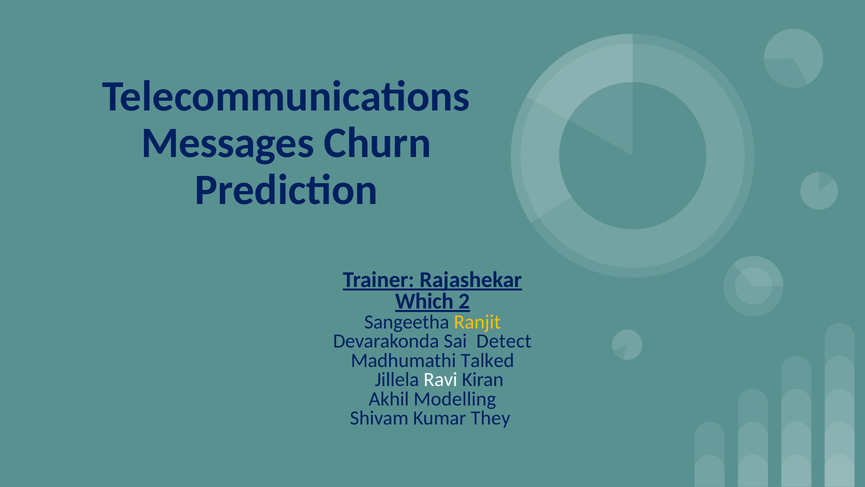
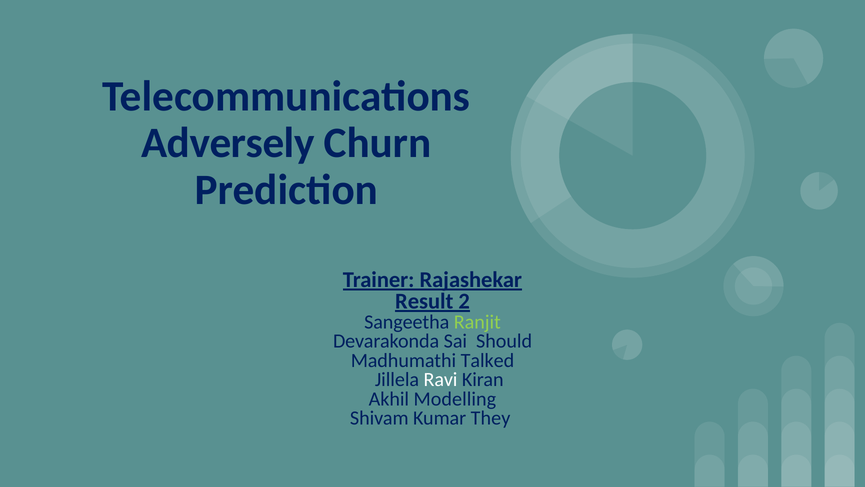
Messages: Messages -> Adversely
Which: Which -> Result
Ranjit colour: yellow -> light green
Detect: Detect -> Should
